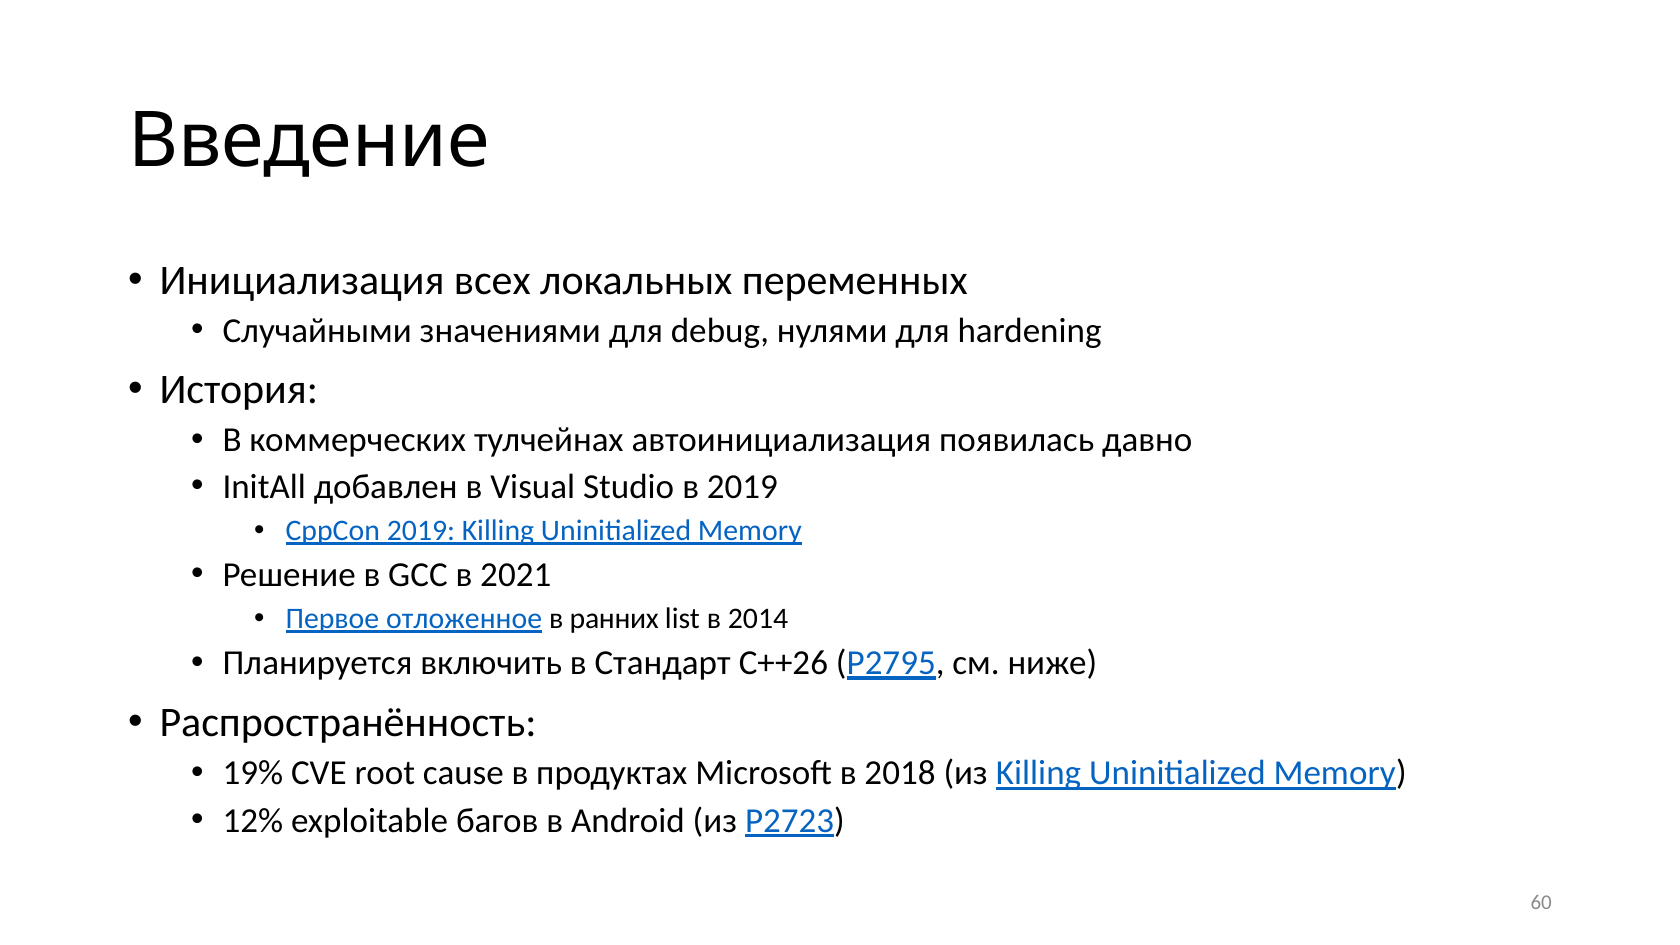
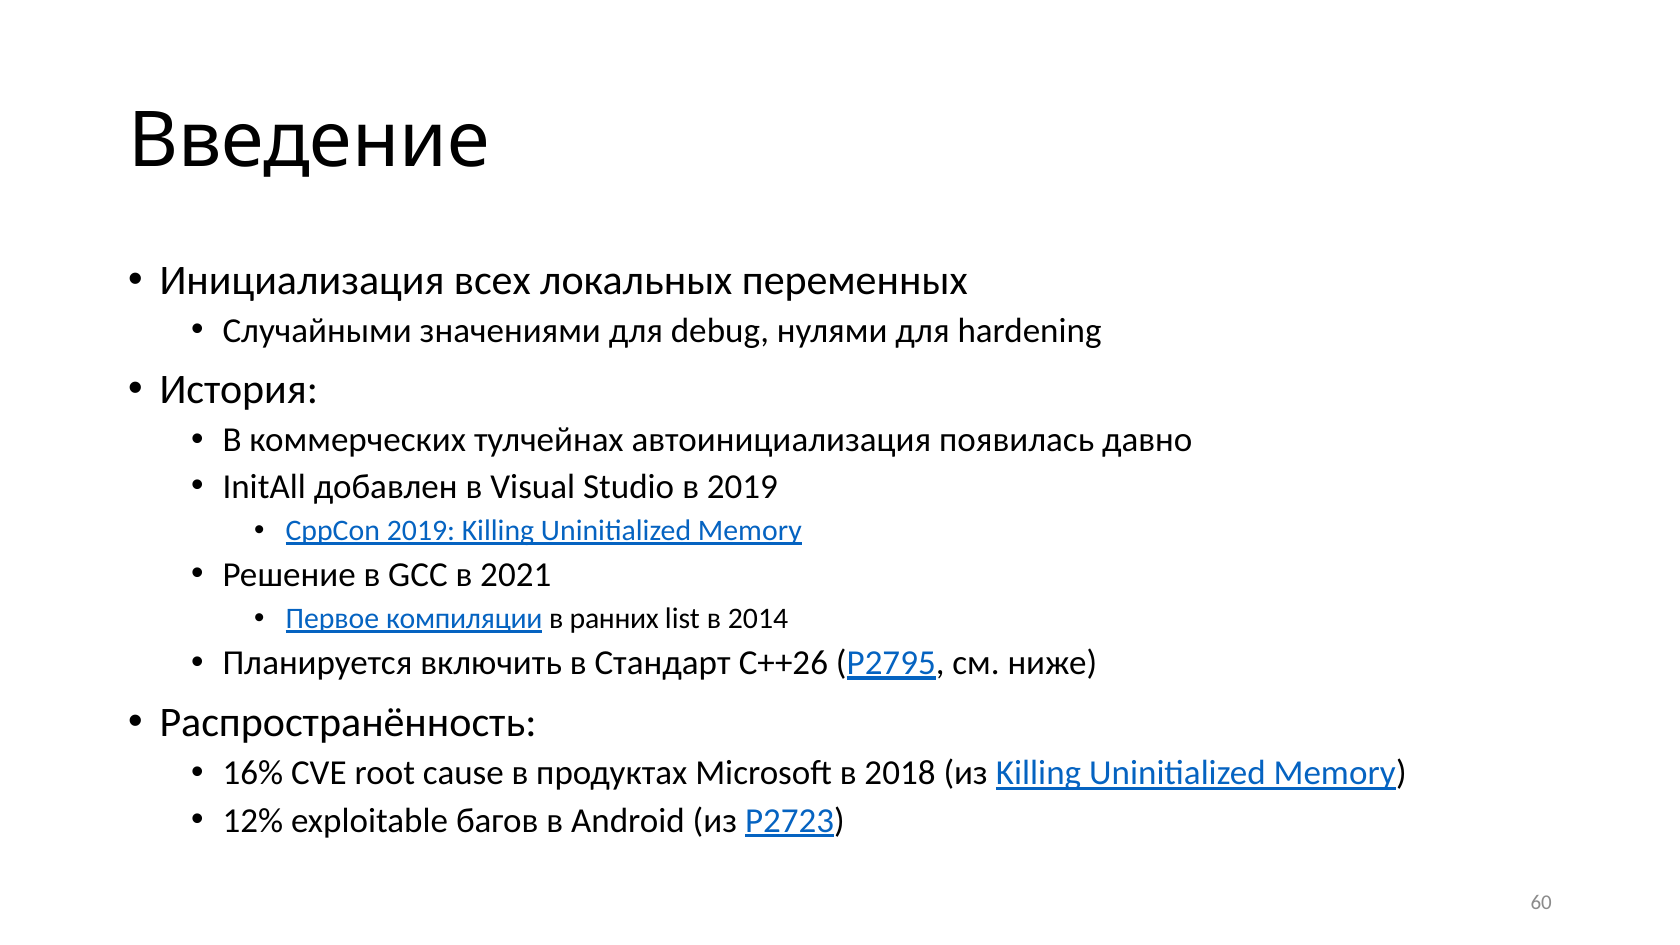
отложенное: отложенное -> компиляции
19%: 19% -> 16%
